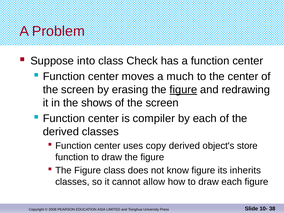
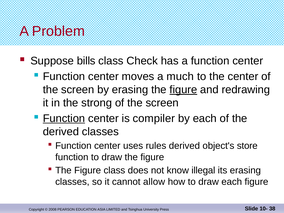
into: into -> bills
shows: shows -> strong
Function at (64, 118) underline: none -> present
copy: copy -> rules
know figure: figure -> illegal
its inherits: inherits -> erasing
